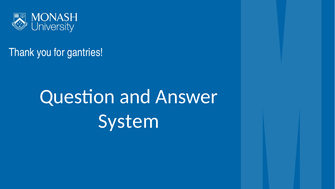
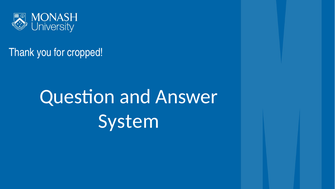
gantries: gantries -> cropped
